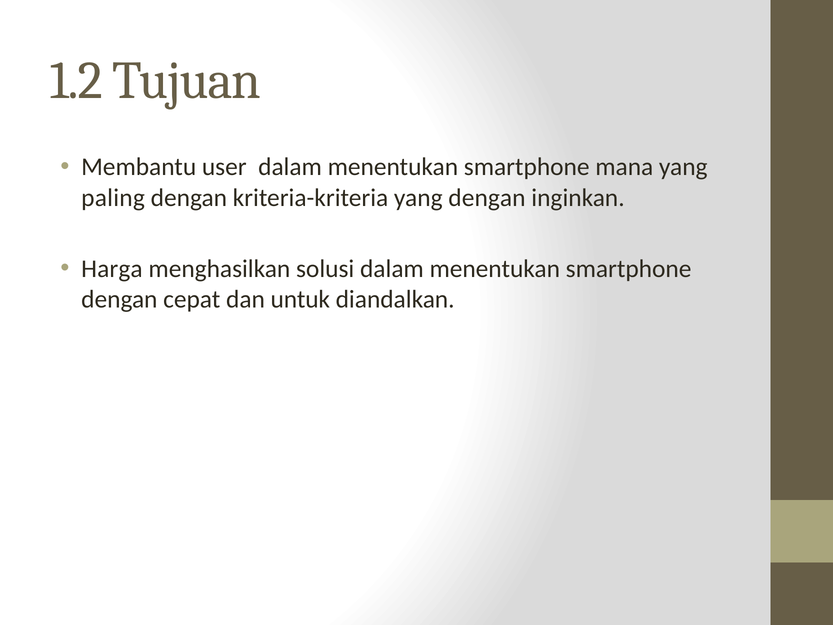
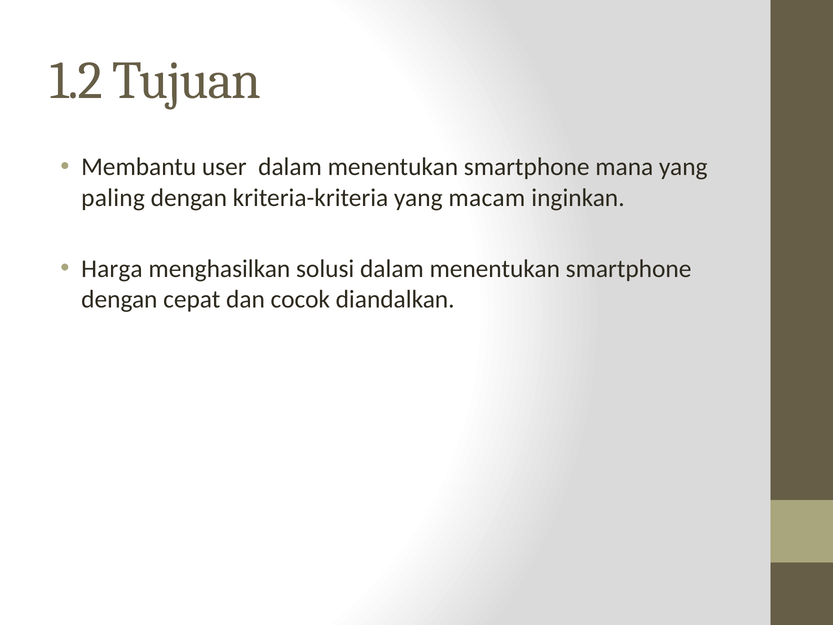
yang dengan: dengan -> macam
untuk: untuk -> cocok
